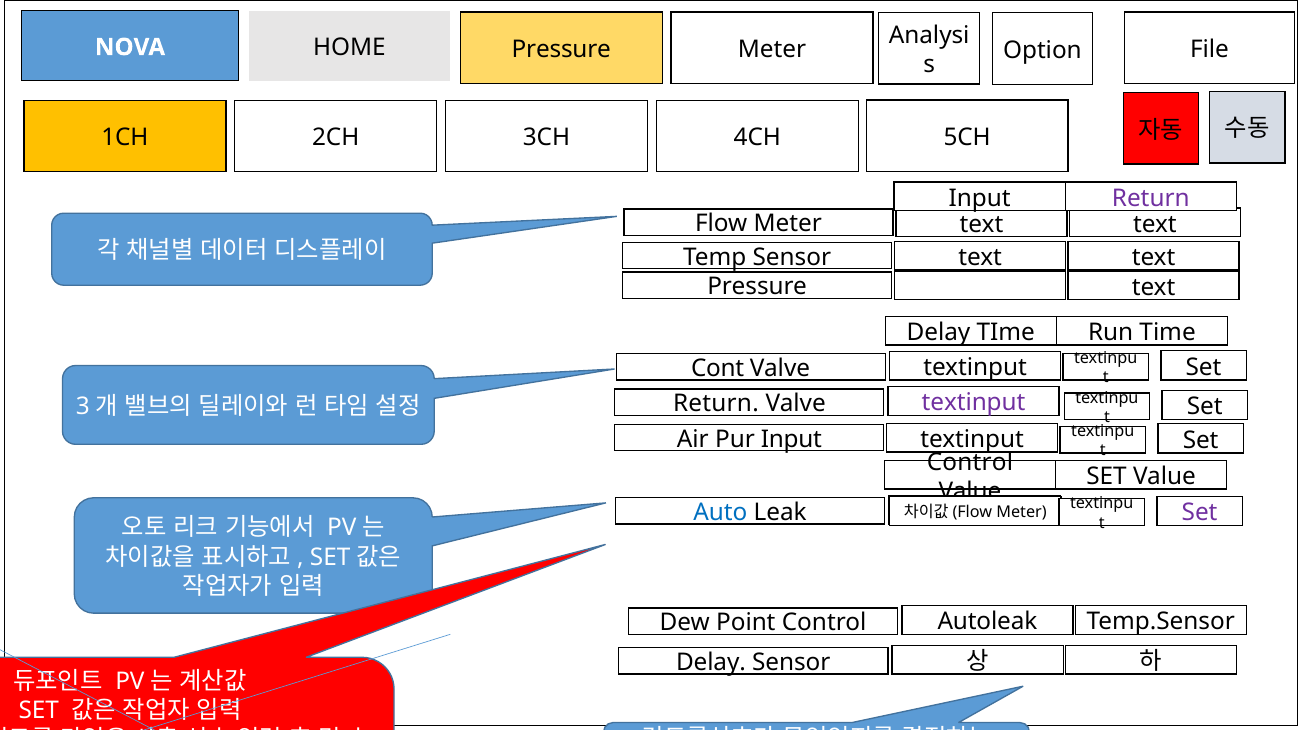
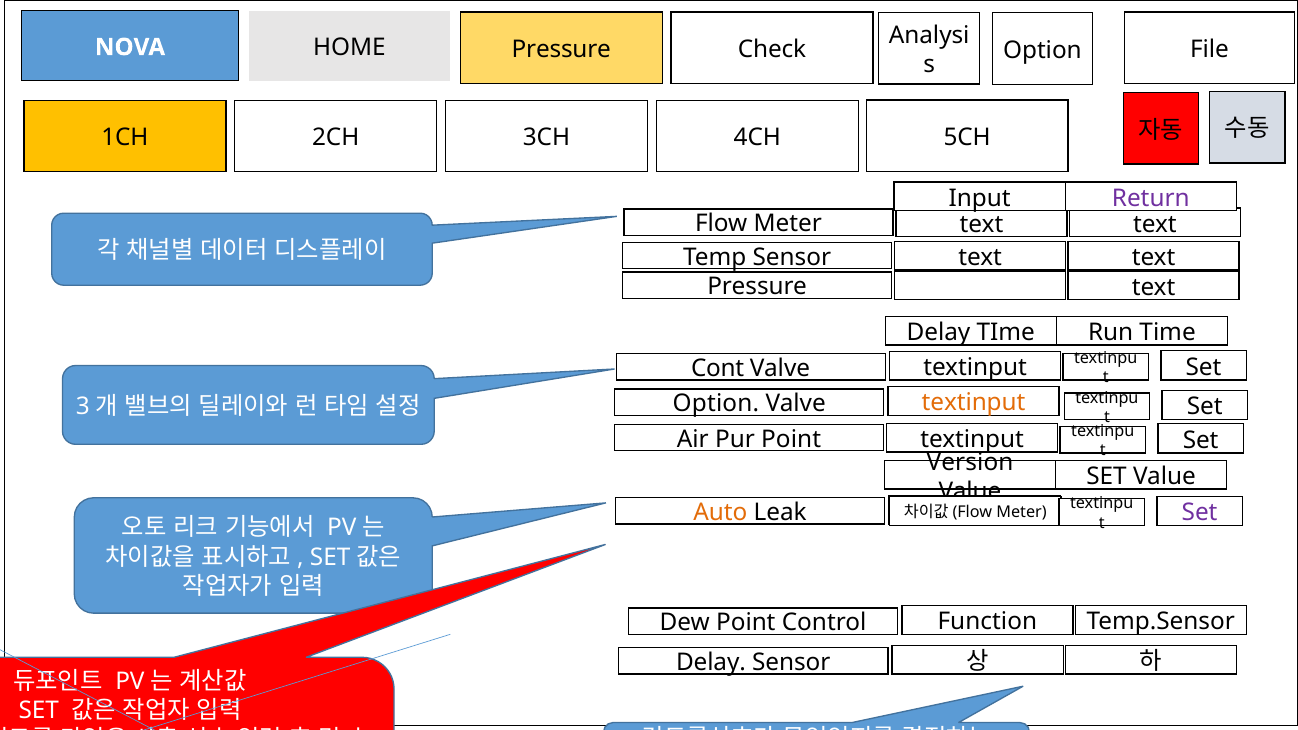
HOME Meter: Meter -> Check
Return at (716, 404): Return -> Option
textinput at (974, 403) colour: purple -> orange
Pur Input: Input -> Point
Control at (970, 462): Control -> Version
Auto colour: blue -> orange
Autoleak: Autoleak -> Function
